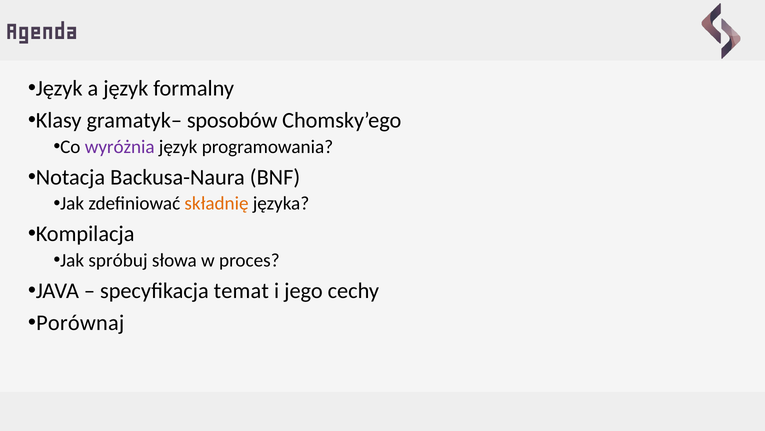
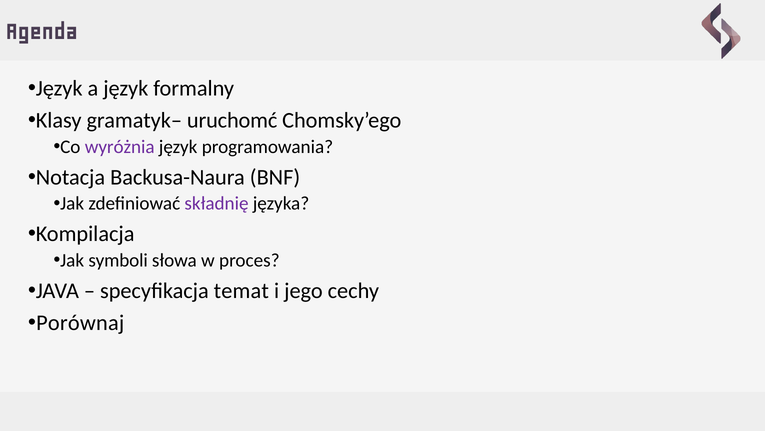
sposobów: sposobów -> uruchomć
składnię colour: orange -> purple
spróbuj: spróbuj -> symboli
